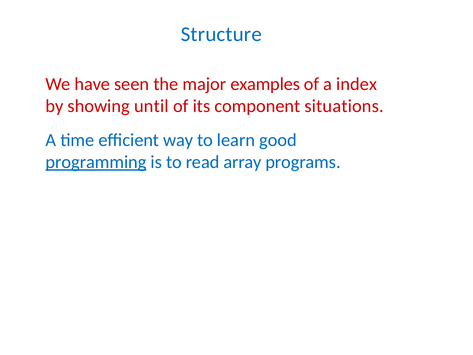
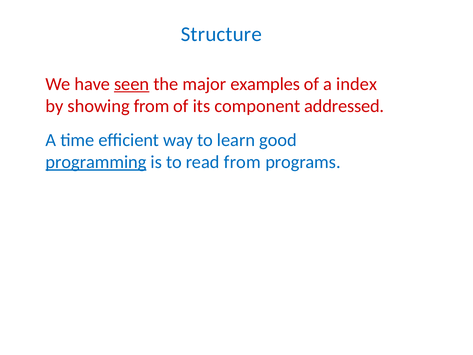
seen underline: none -> present
showing until: until -> from
situations: situations -> addressed
read array: array -> from
